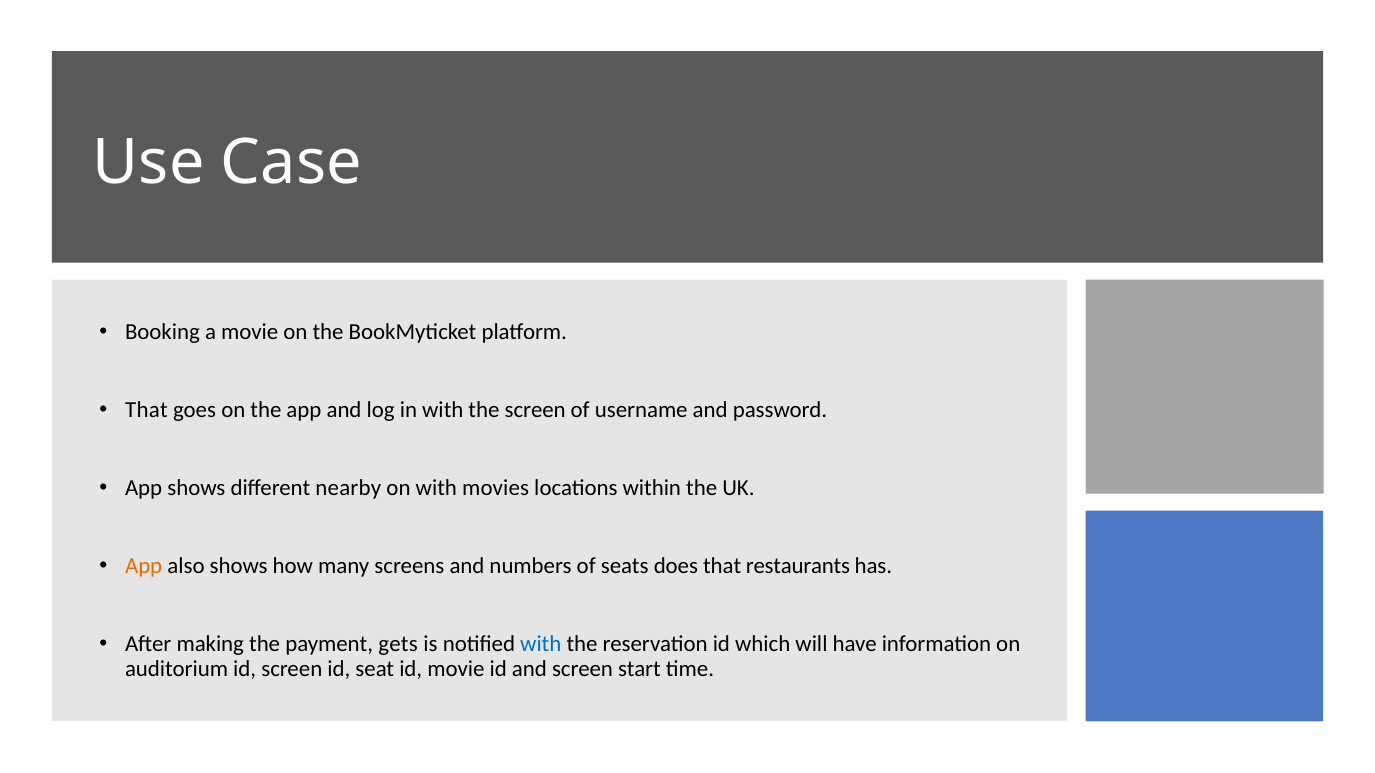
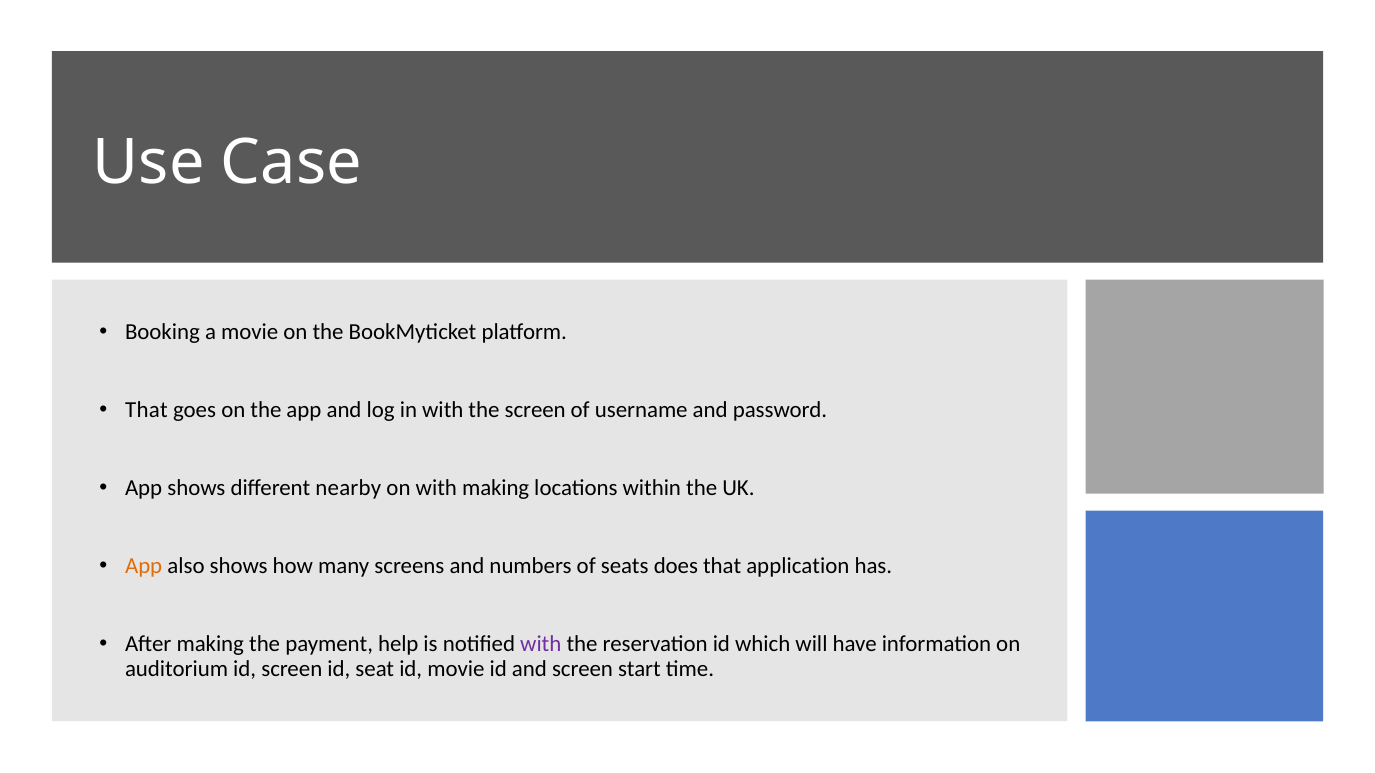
with movies: movies -> making
restaurants: restaurants -> application
gets: gets -> help
with at (541, 644) colour: blue -> purple
